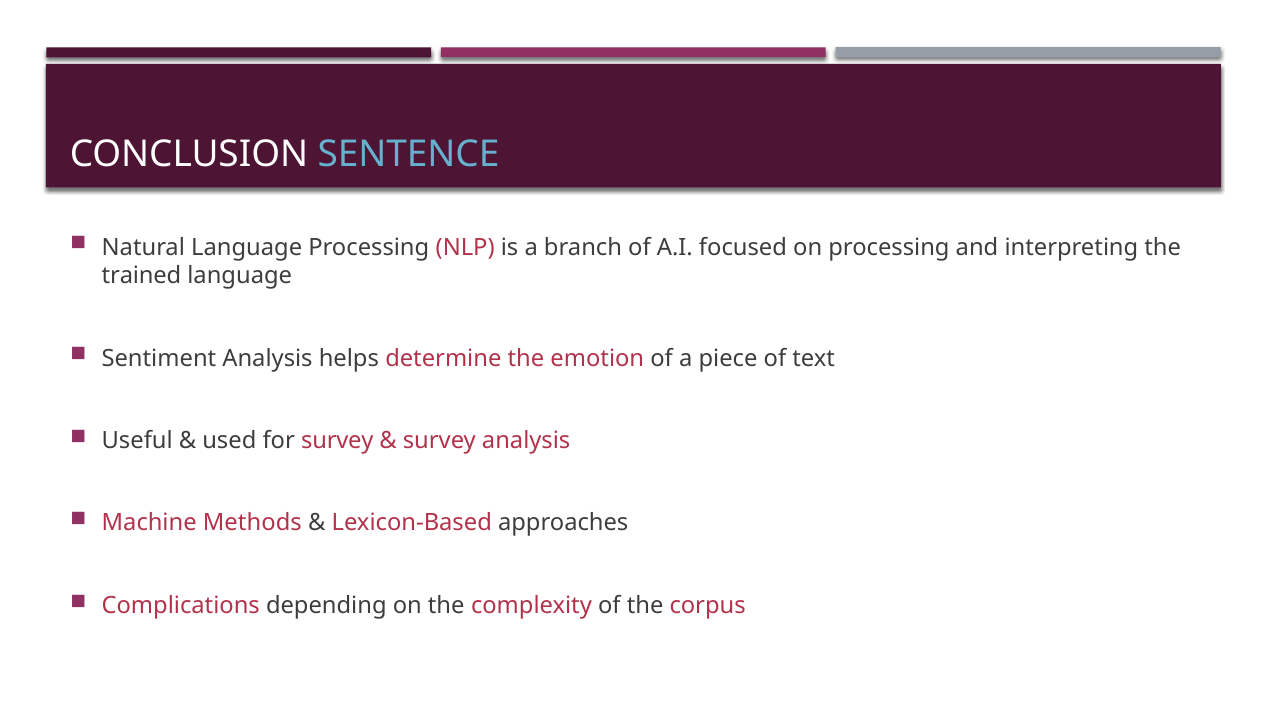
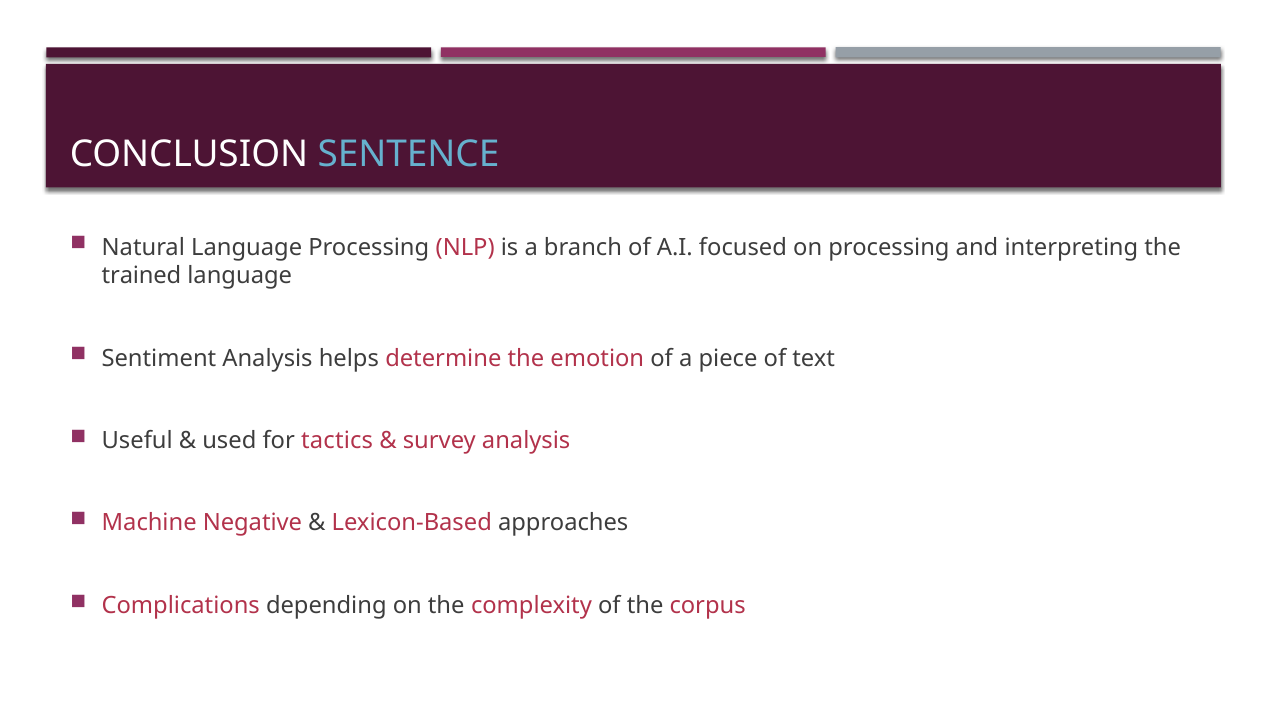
for survey: survey -> tactics
Methods: Methods -> Negative
